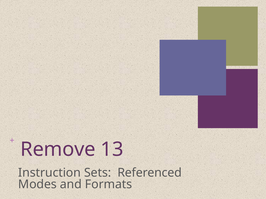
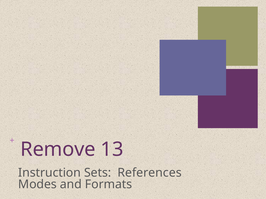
Referenced: Referenced -> References
